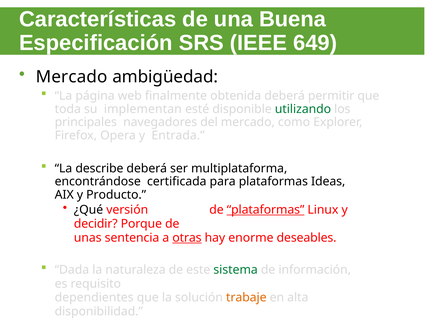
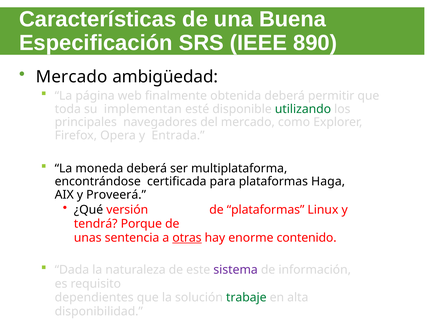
649: 649 -> 890
describe: describe -> moneda
Ideas: Ideas -> Haga
Producto: Producto -> Proveerá
plataformas at (266, 210) underline: present -> none
decidir: decidir -> tendrá
deseables: deseables -> contenido
sistema colour: green -> purple
trabaje colour: orange -> green
